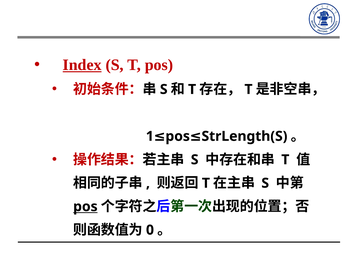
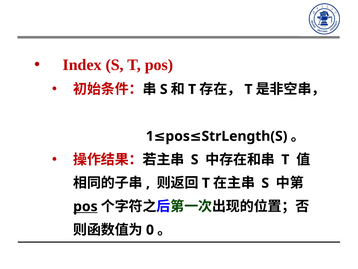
Index underline: present -> none
